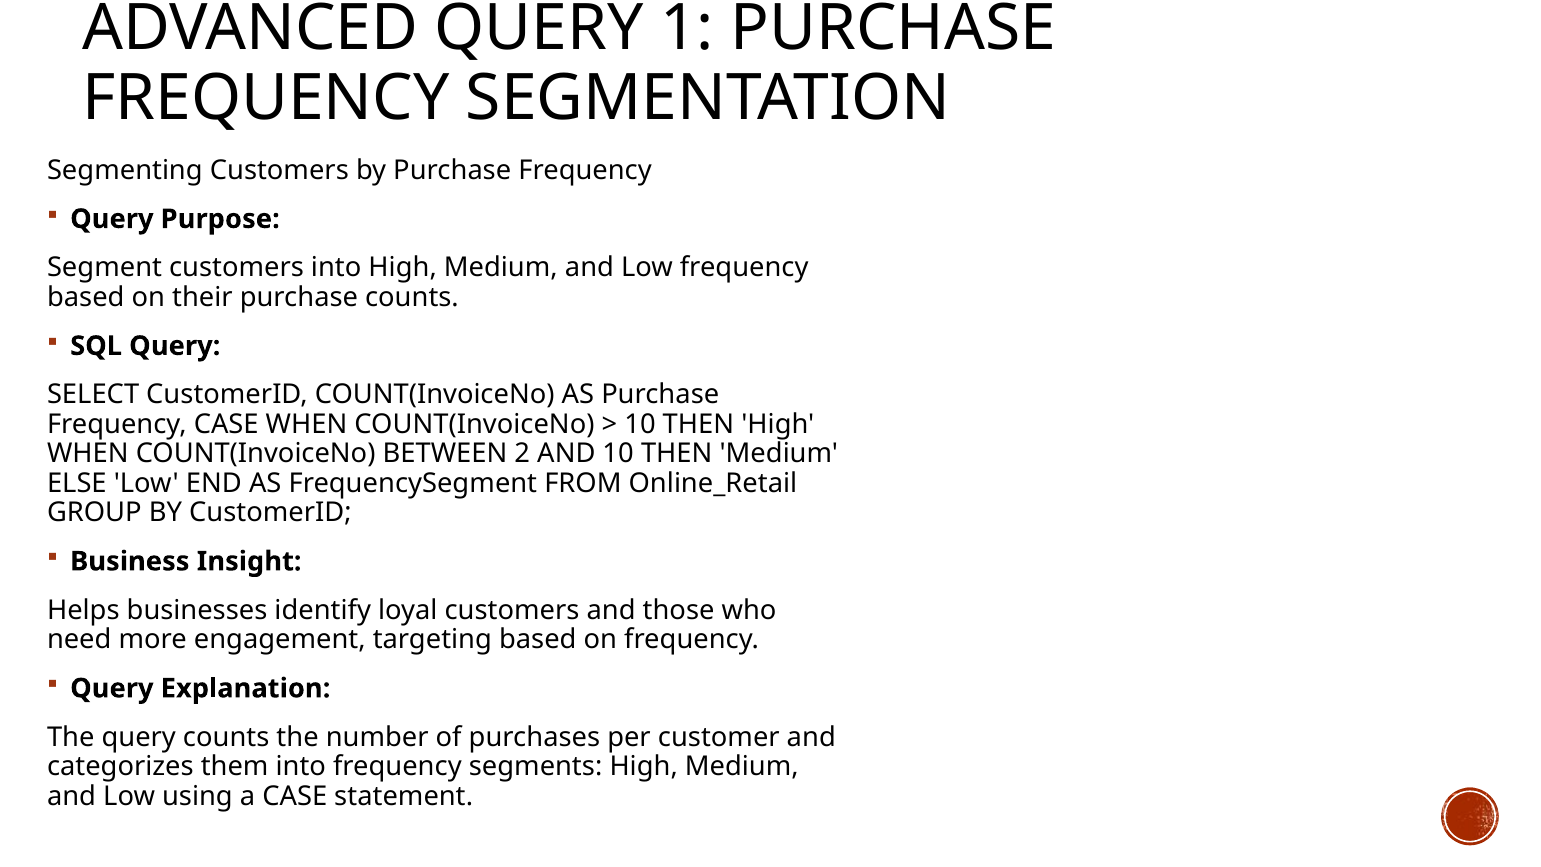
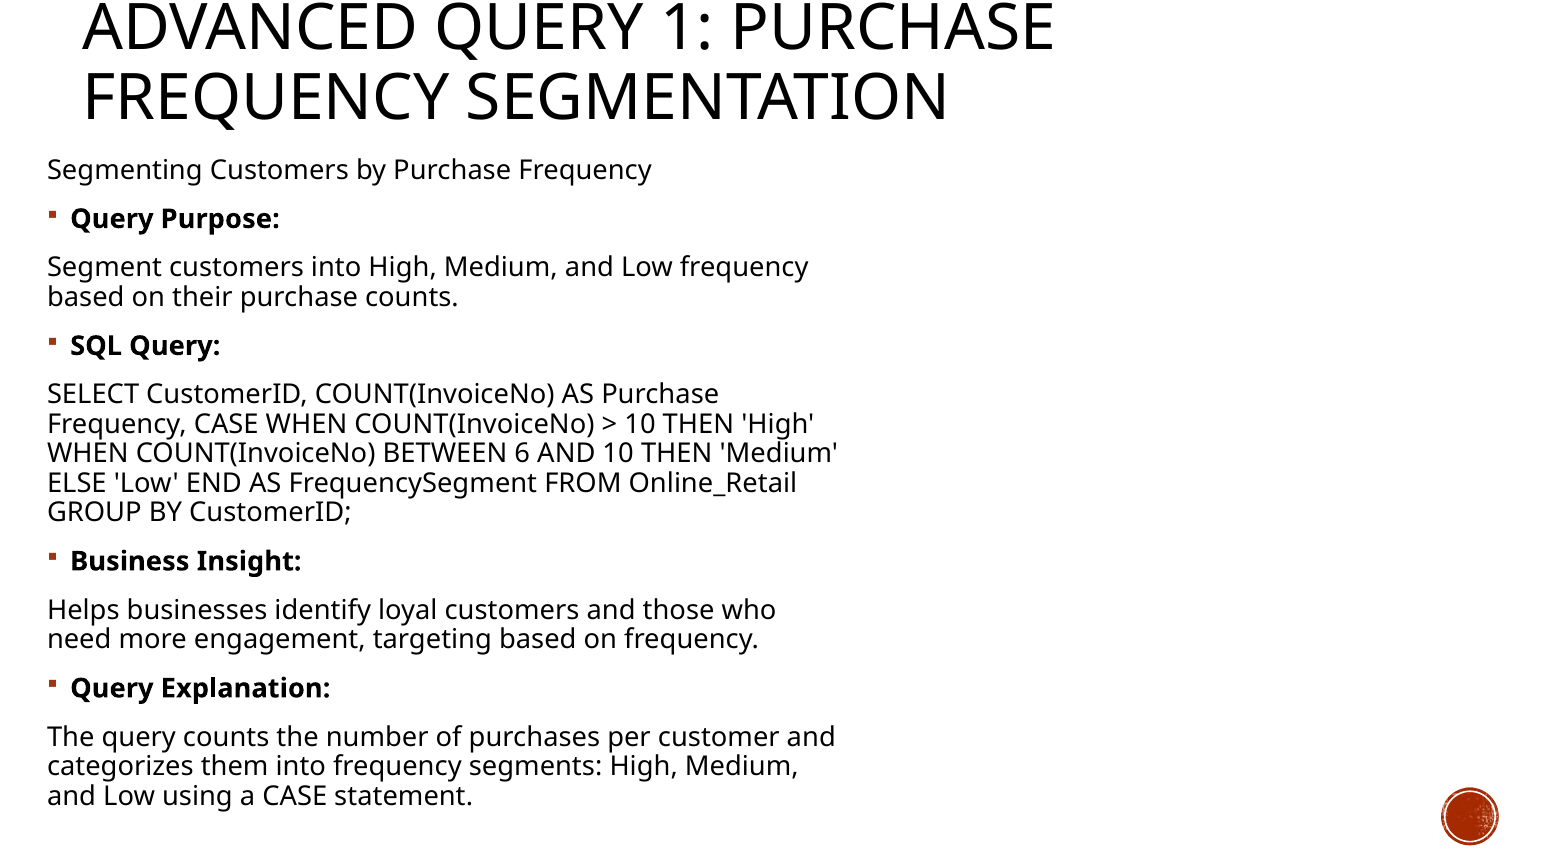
2: 2 -> 6
